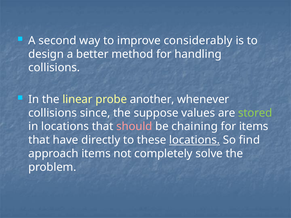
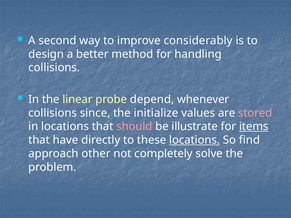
another: another -> depend
suppose: suppose -> initialize
stored colour: light green -> pink
chaining: chaining -> illustrate
items at (254, 127) underline: none -> present
approach items: items -> other
